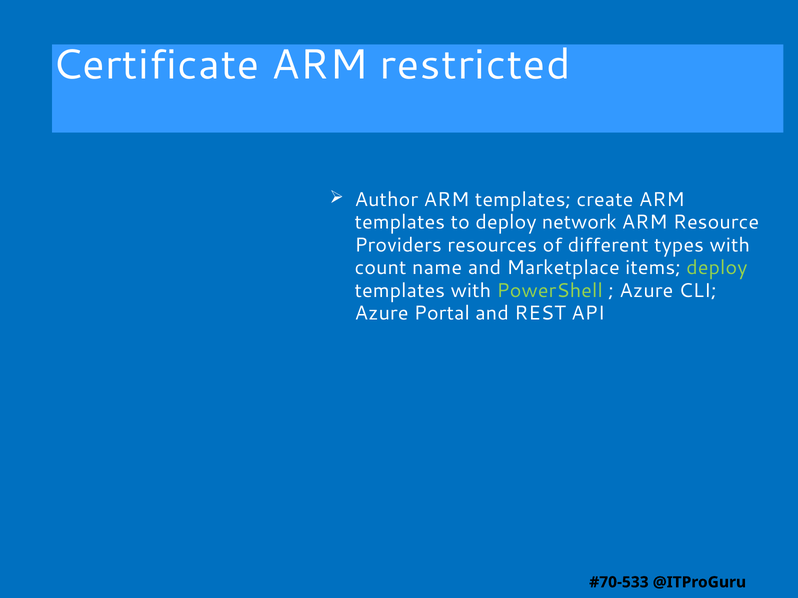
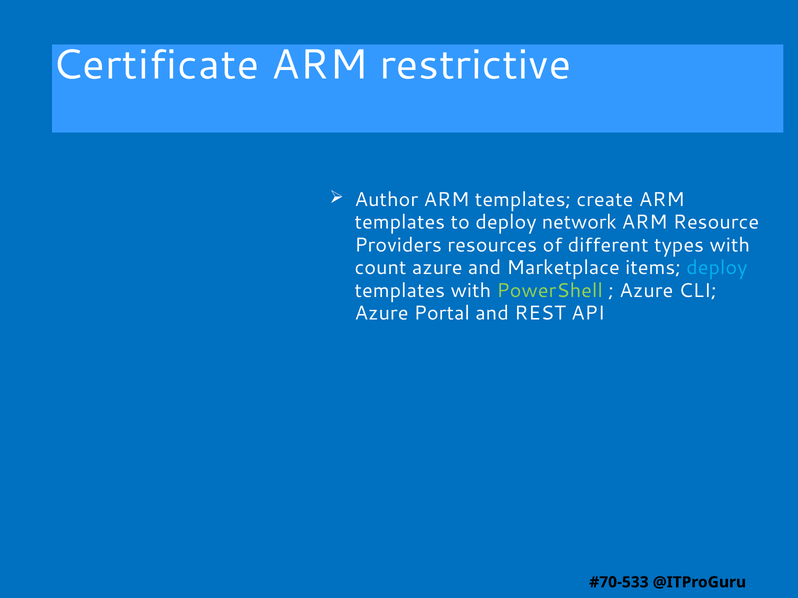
restricted: restricted -> restrictive
count name: name -> azure
deploy at (717, 268) colour: light green -> light blue
